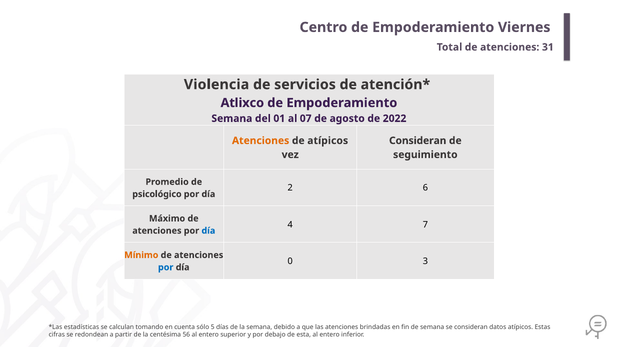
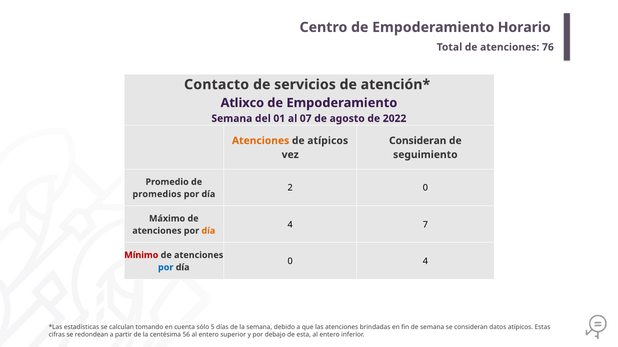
Viernes: Viernes -> Horario
31: 31 -> 76
Violencia: Violencia -> Contacto
2 6: 6 -> 0
psicológico: psicológico -> promedios
día at (208, 231) colour: blue -> orange
Mínimo colour: orange -> red
0 3: 3 -> 4
